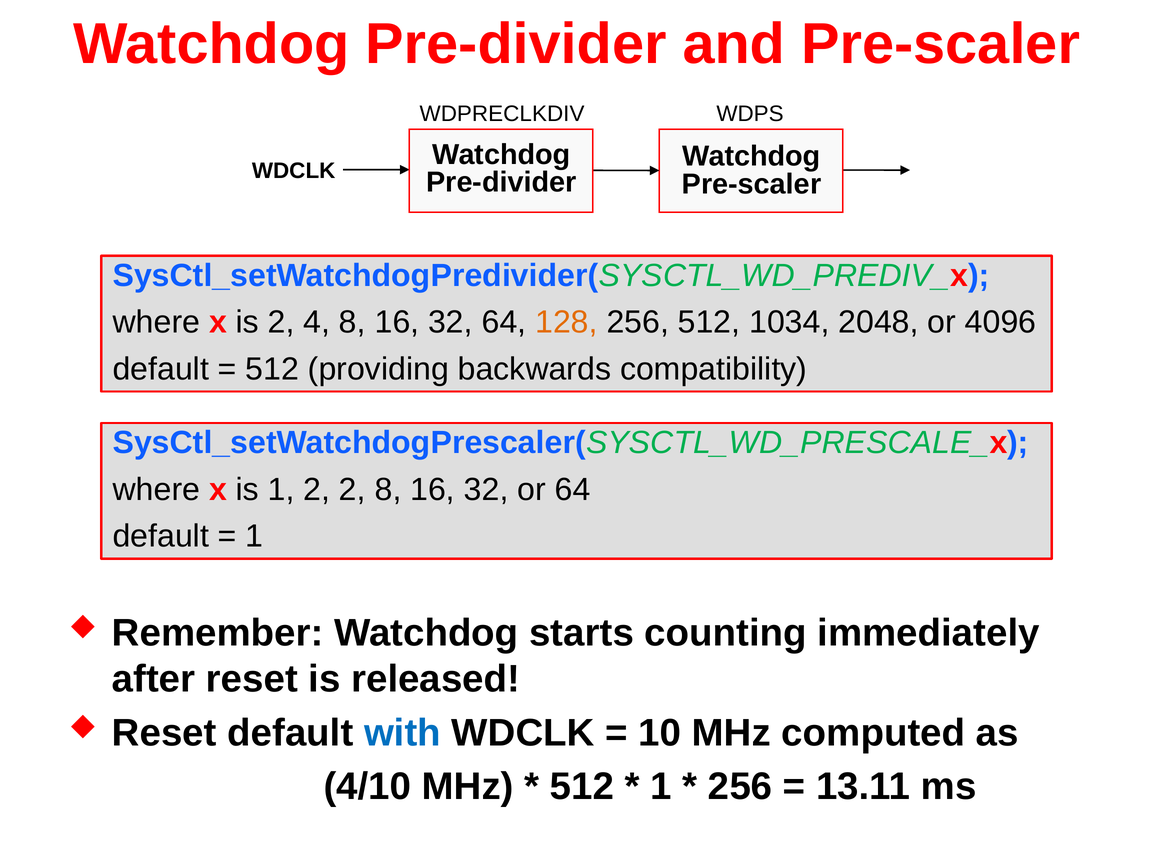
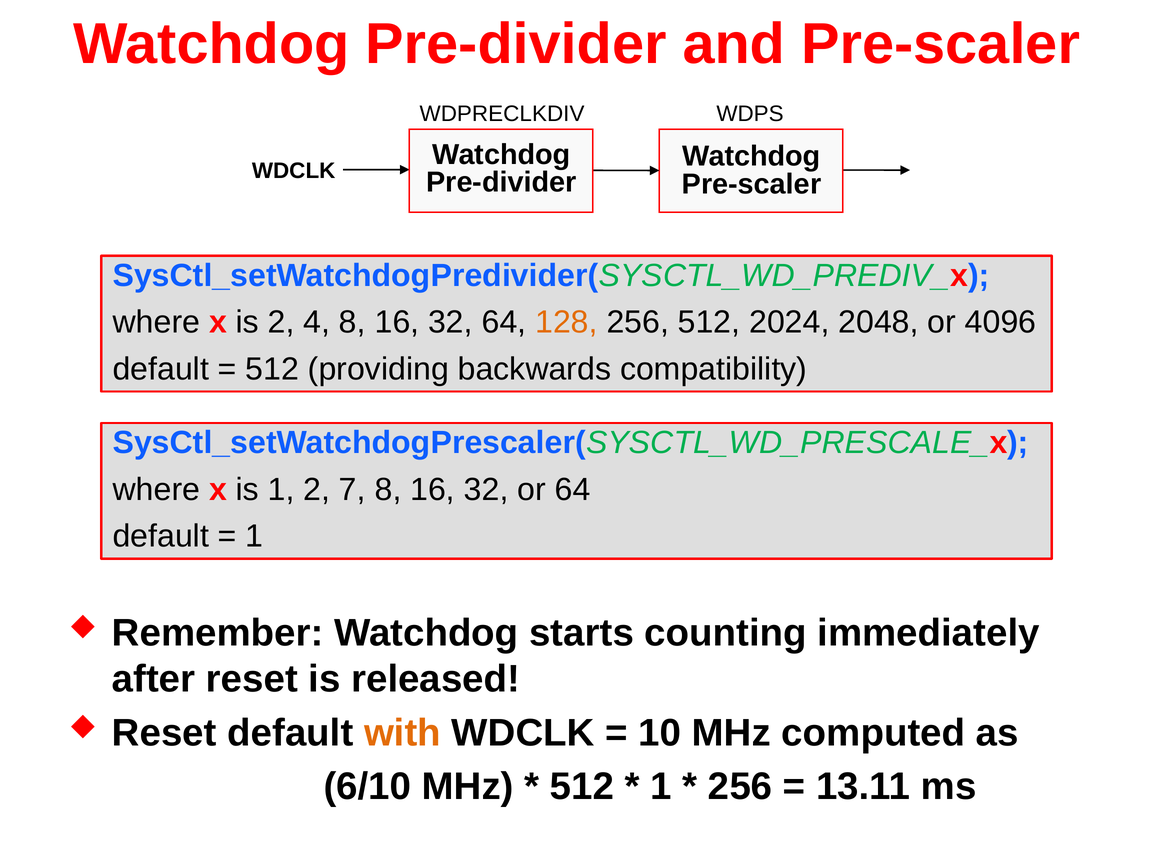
1034: 1034 -> 2024
2 2: 2 -> 7
with colour: blue -> orange
4/10: 4/10 -> 6/10
